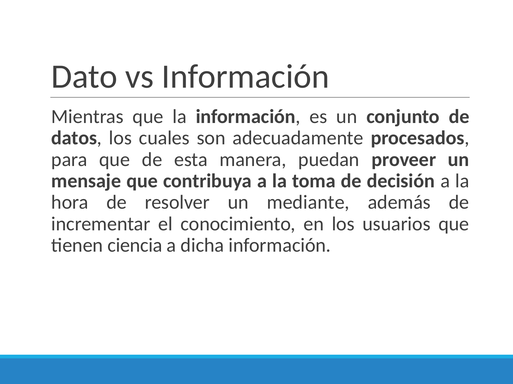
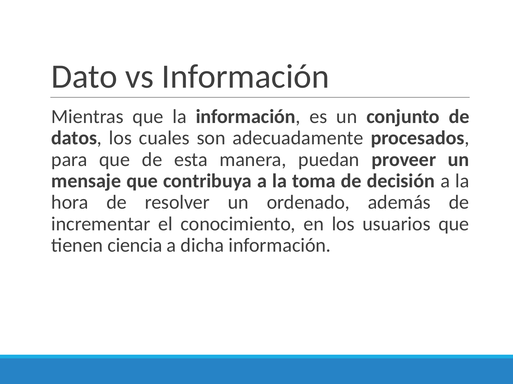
mediante: mediante -> ordenado
